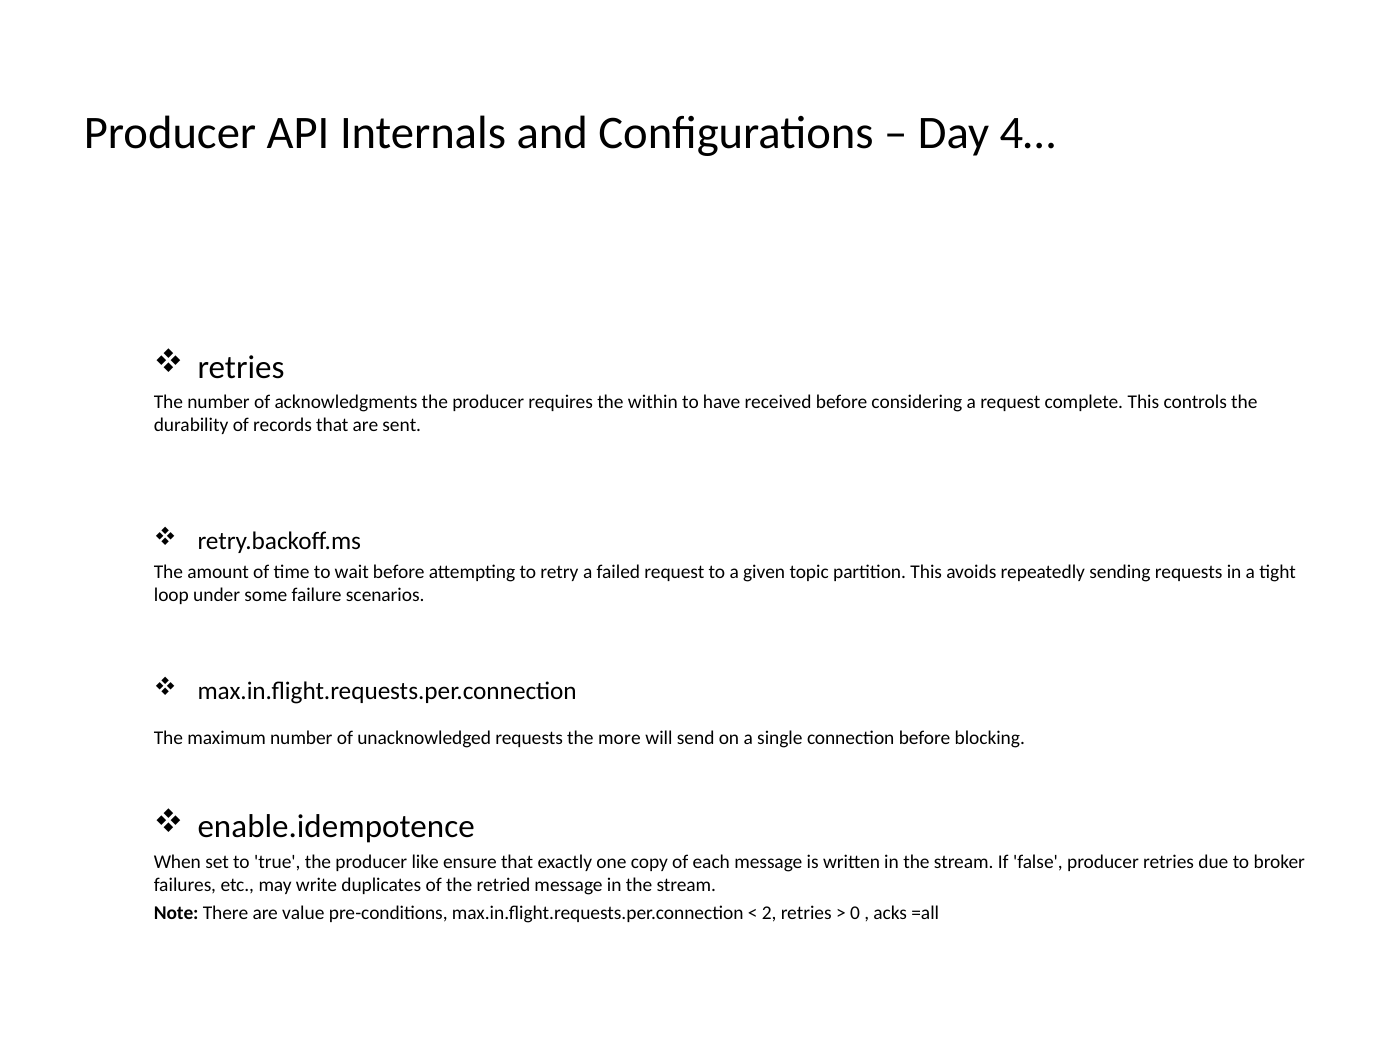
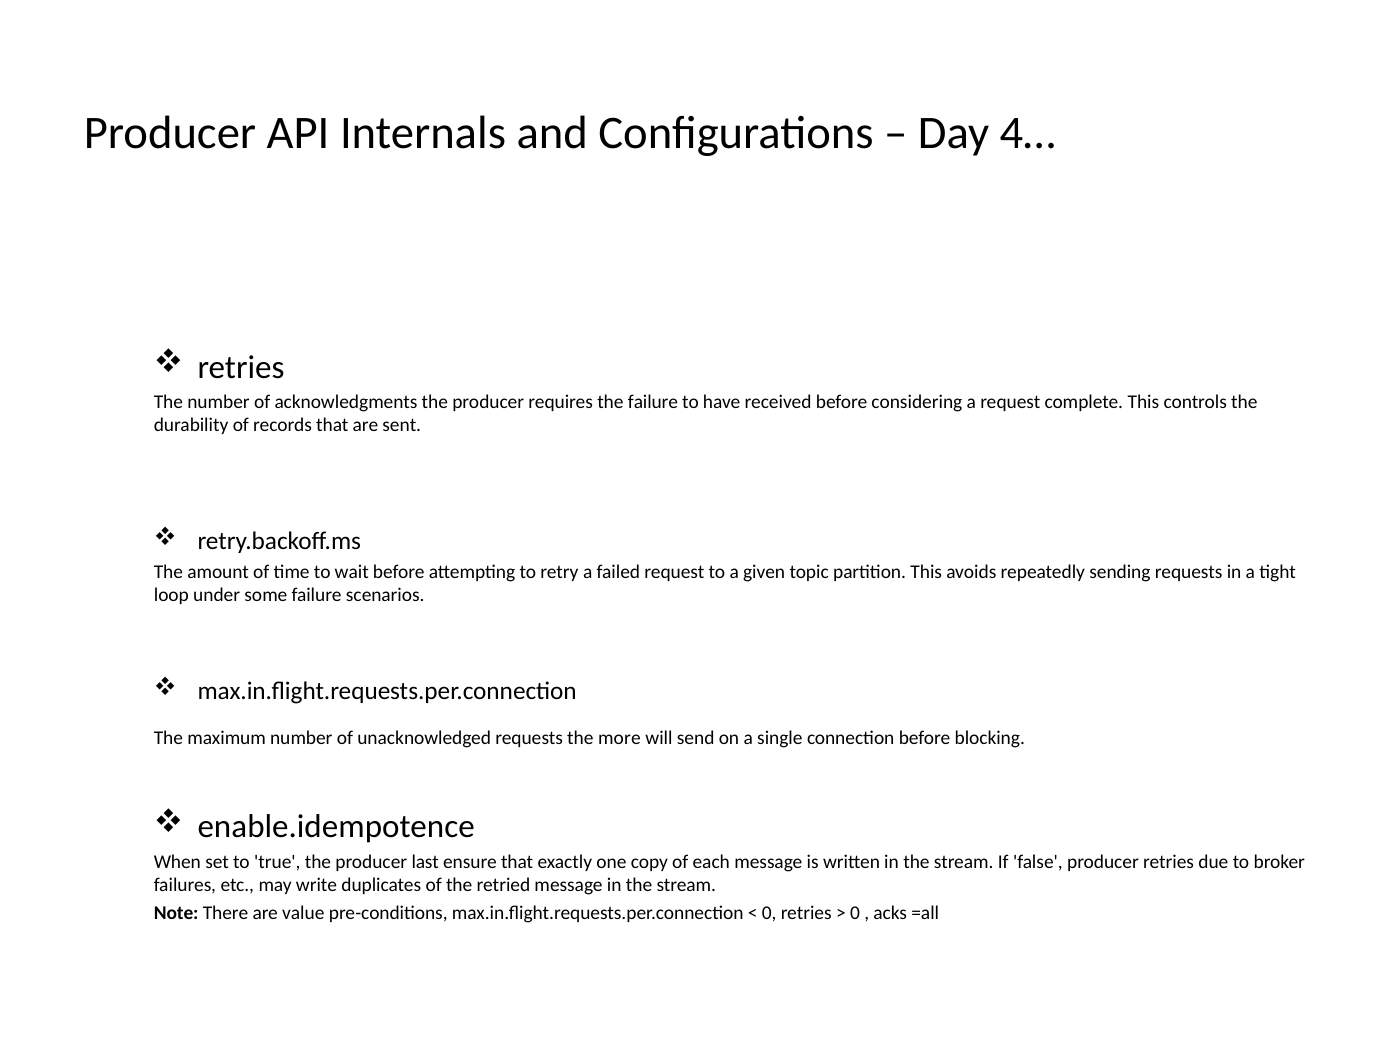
the within: within -> failure
like: like -> last
2 at (769, 913): 2 -> 0
